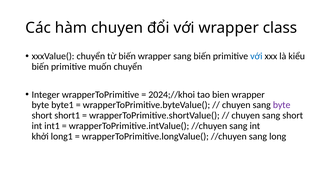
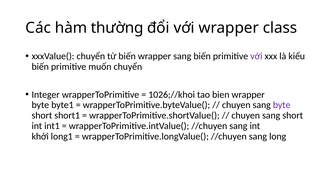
hàm chuyen: chuyen -> thường
với at (256, 56) colour: blue -> purple
2024;//khoi: 2024;//khoi -> 1026;//khoi
